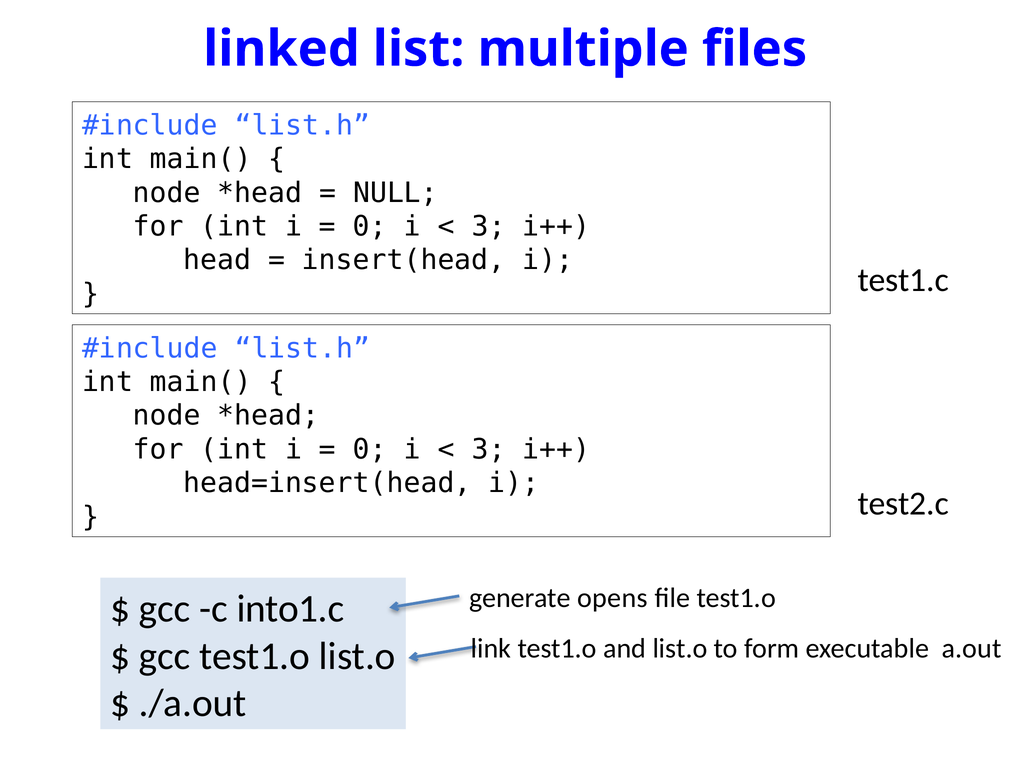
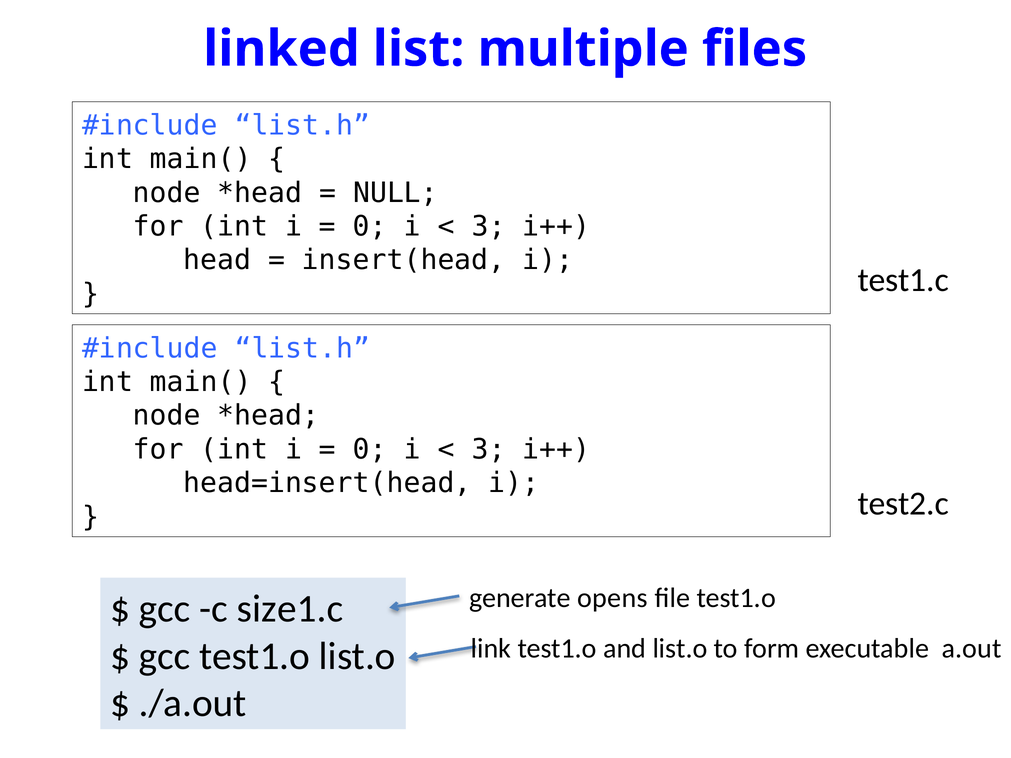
into1.c: into1.c -> size1.c
